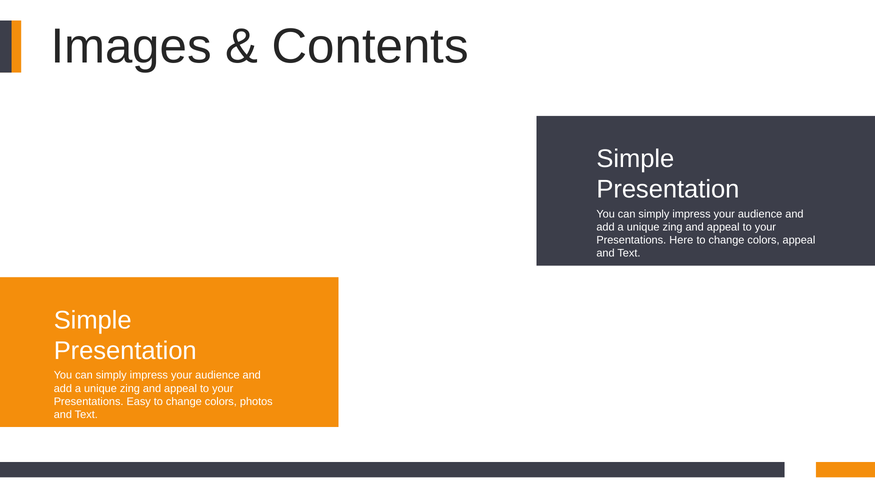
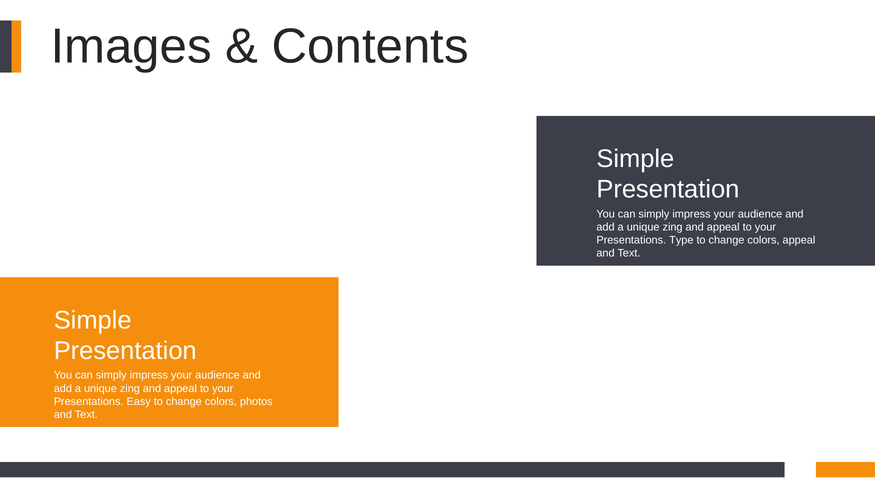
Here: Here -> Type
